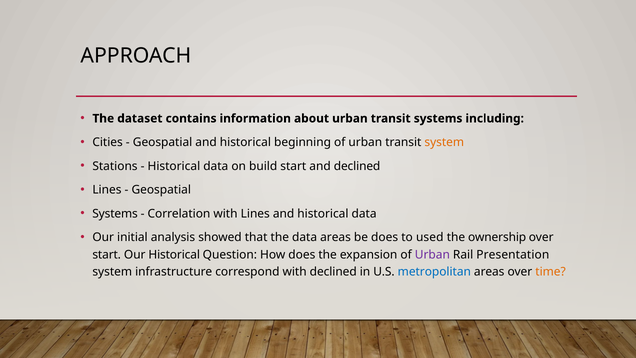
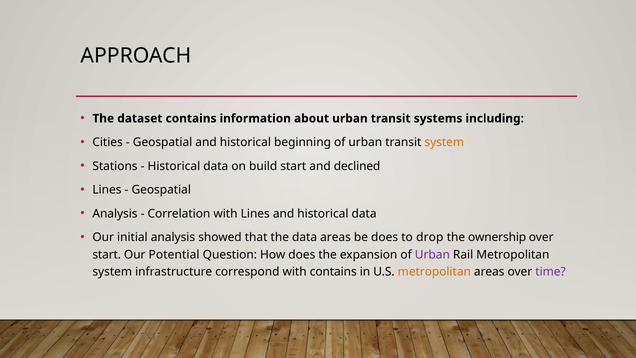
Systems at (115, 214): Systems -> Analysis
used: used -> drop
Our Historical: Historical -> Potential
Rail Presentation: Presentation -> Metropolitan
with declined: declined -> contains
metropolitan at (434, 272) colour: blue -> orange
time colour: orange -> purple
